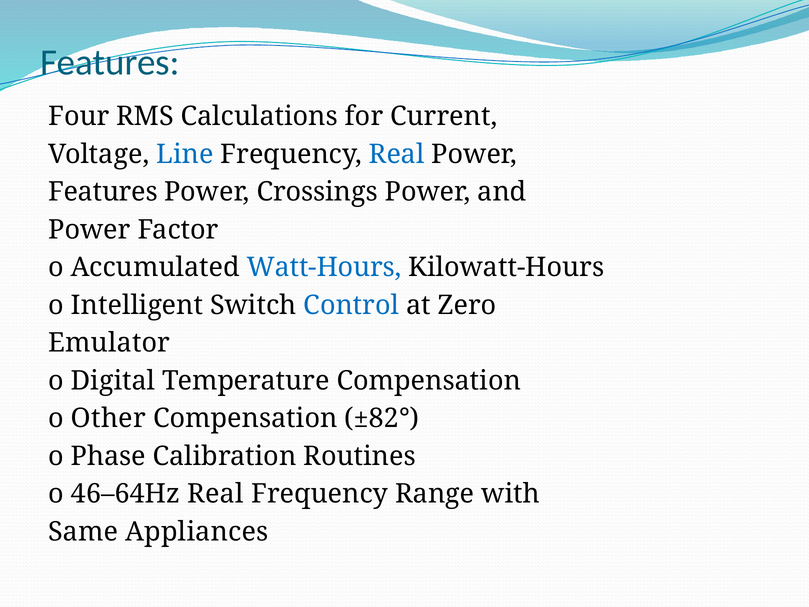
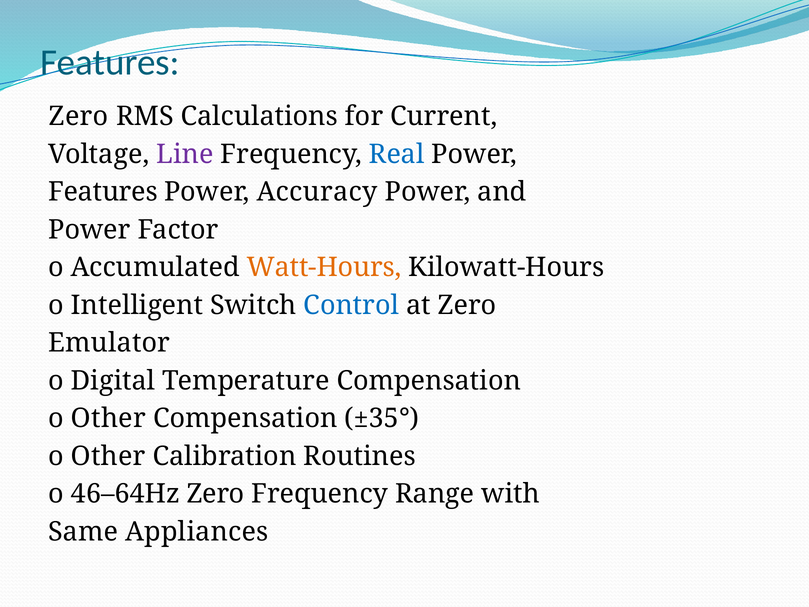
Four at (79, 116): Four -> Zero
Line colour: blue -> purple
Crossings: Crossings -> Accuracy
Watt-Hours colour: blue -> orange
±82°: ±82° -> ±35°
Phase at (108, 456): Phase -> Other
46–64Hz Real: Real -> Zero
